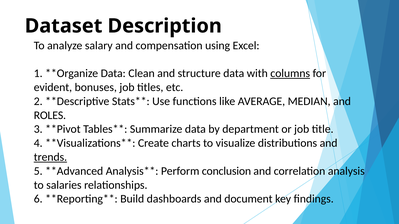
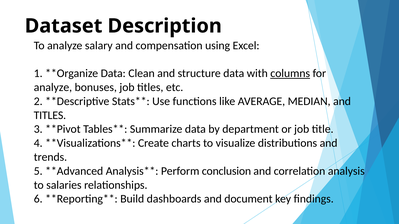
evident at (53, 87): evident -> analyze
ROLES at (50, 115): ROLES -> TITLES
trends underline: present -> none
